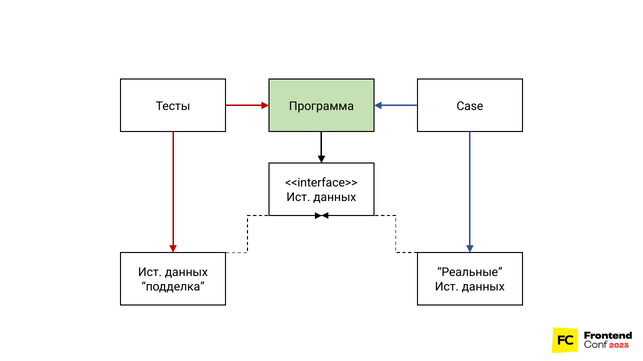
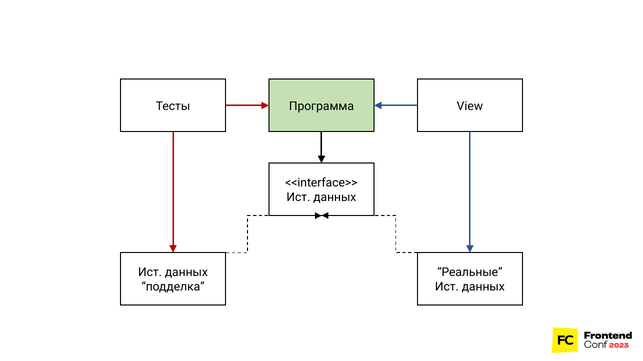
Case: Case -> View
